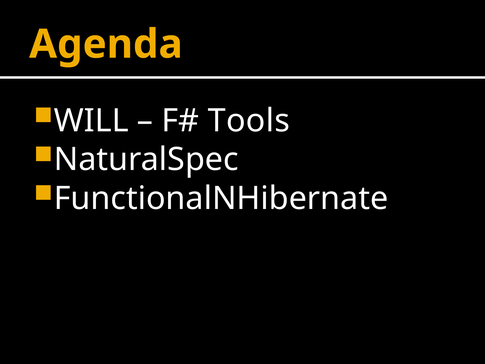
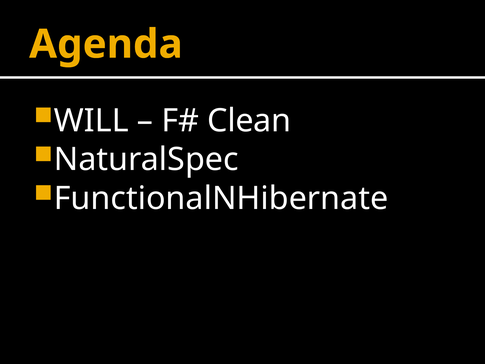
Tools: Tools -> Clean
